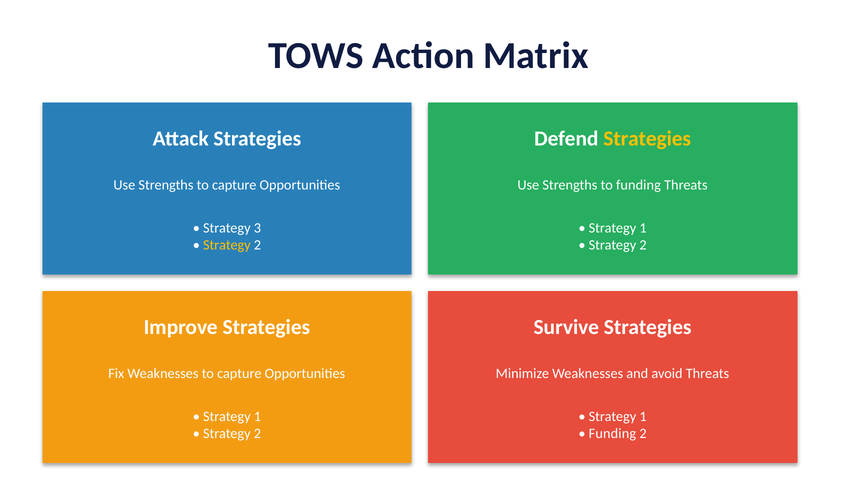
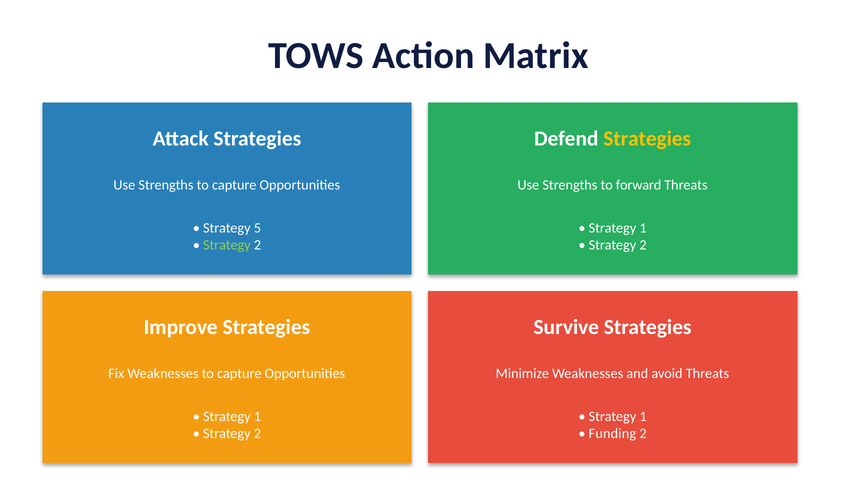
to funding: funding -> forward
3: 3 -> 5
Strategy at (227, 245) colour: yellow -> light green
